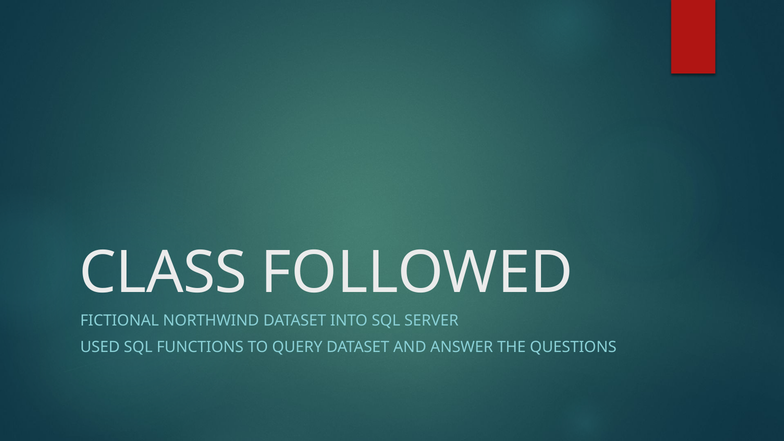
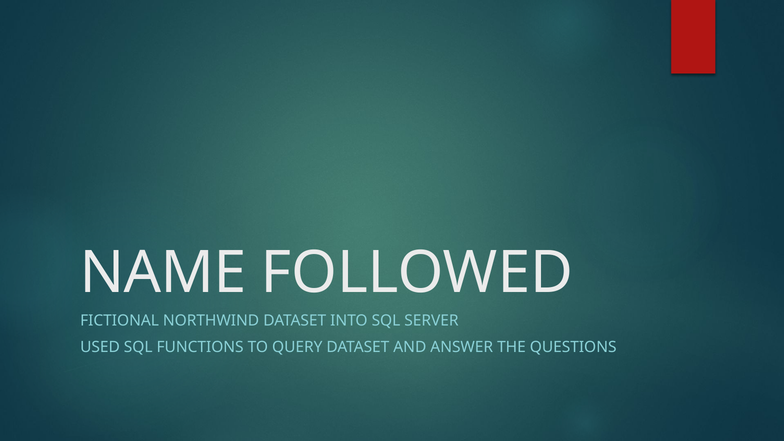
CLASS: CLASS -> NAME
